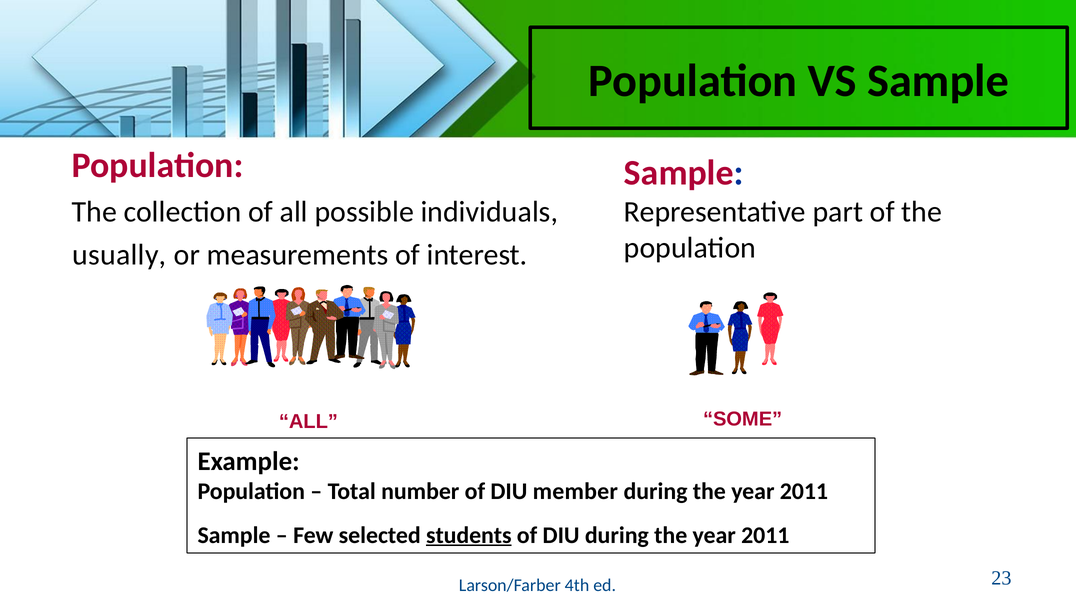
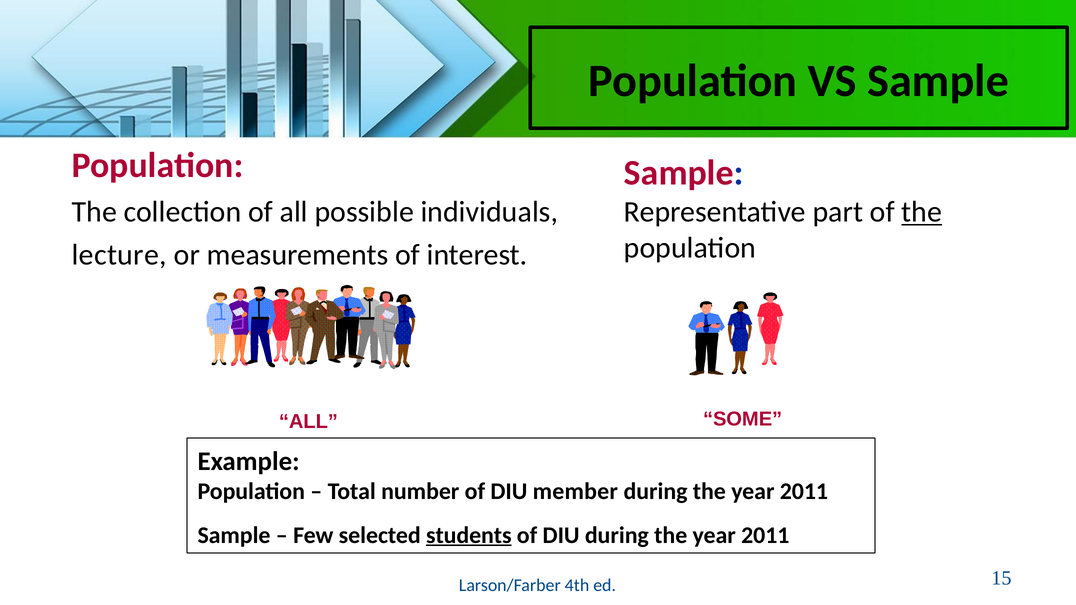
the at (922, 212) underline: none -> present
usually: usually -> lecture
23: 23 -> 15
